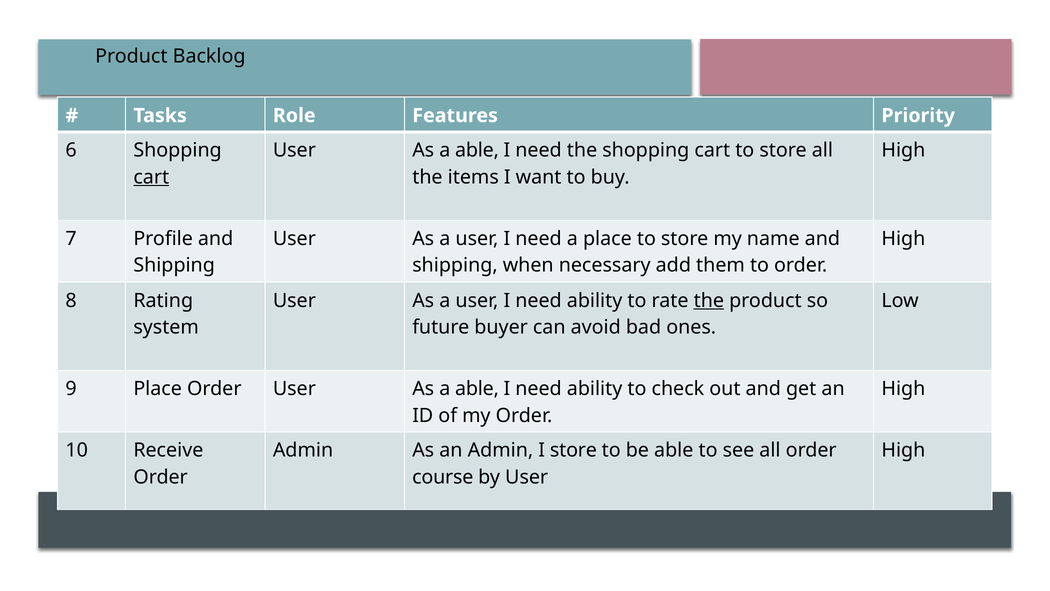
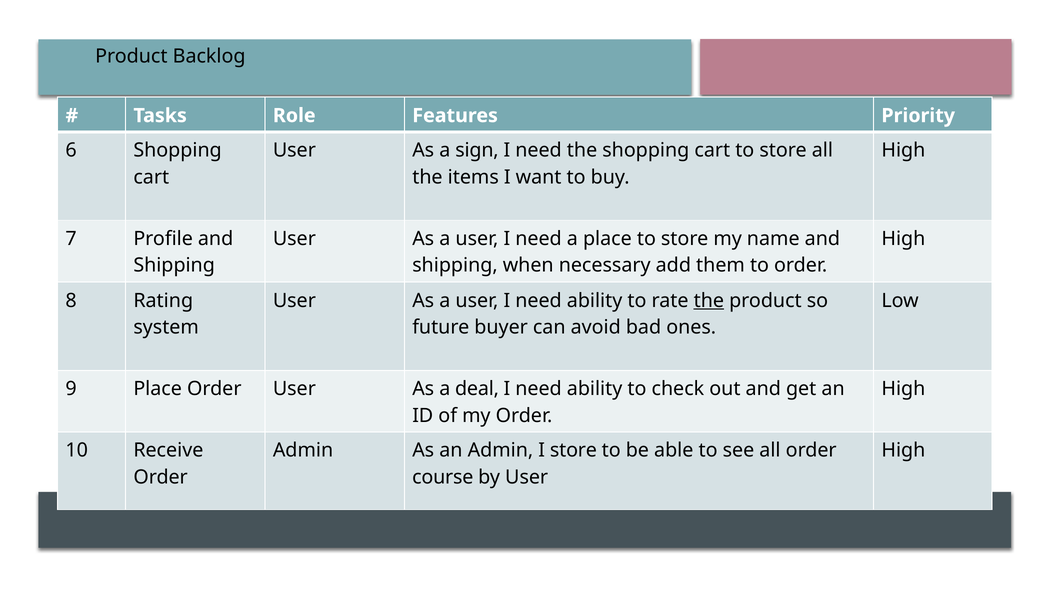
able at (477, 150): able -> sign
cart at (151, 177) underline: present -> none
able at (477, 389): able -> deal
